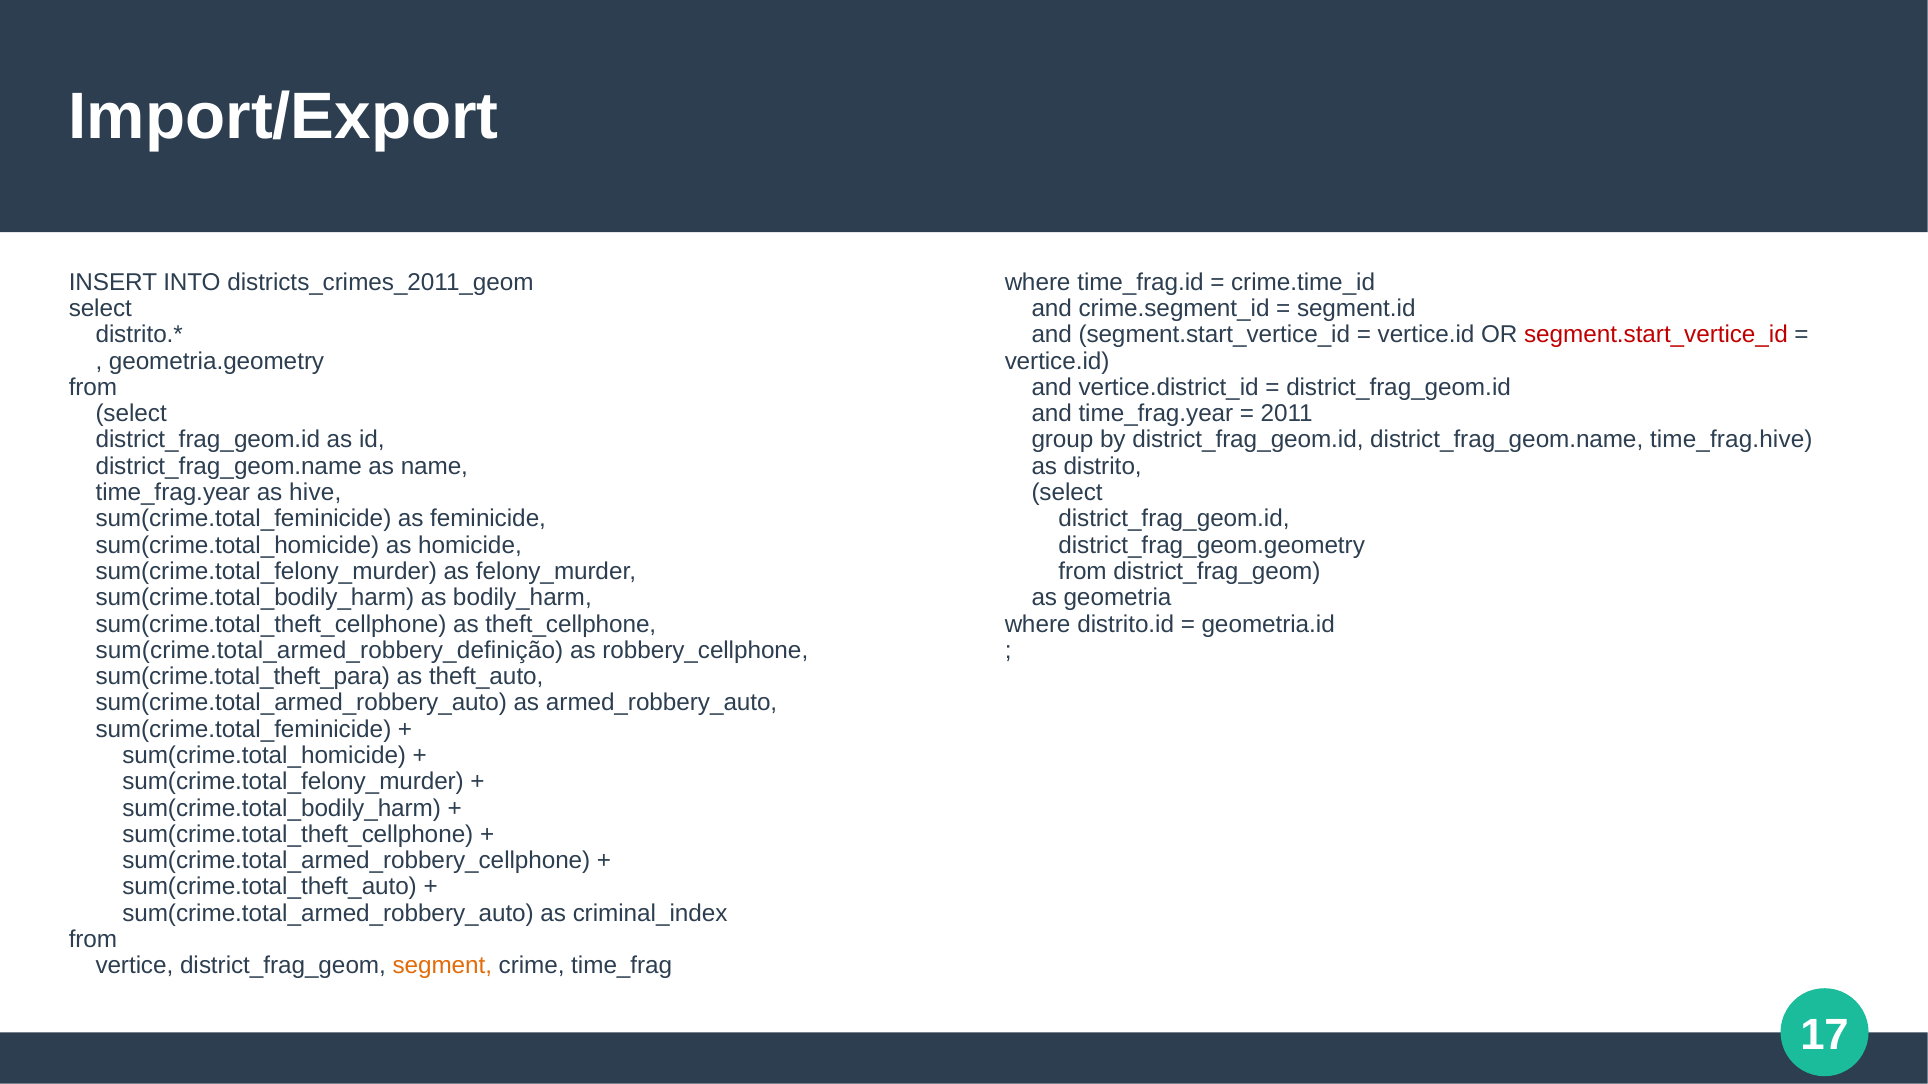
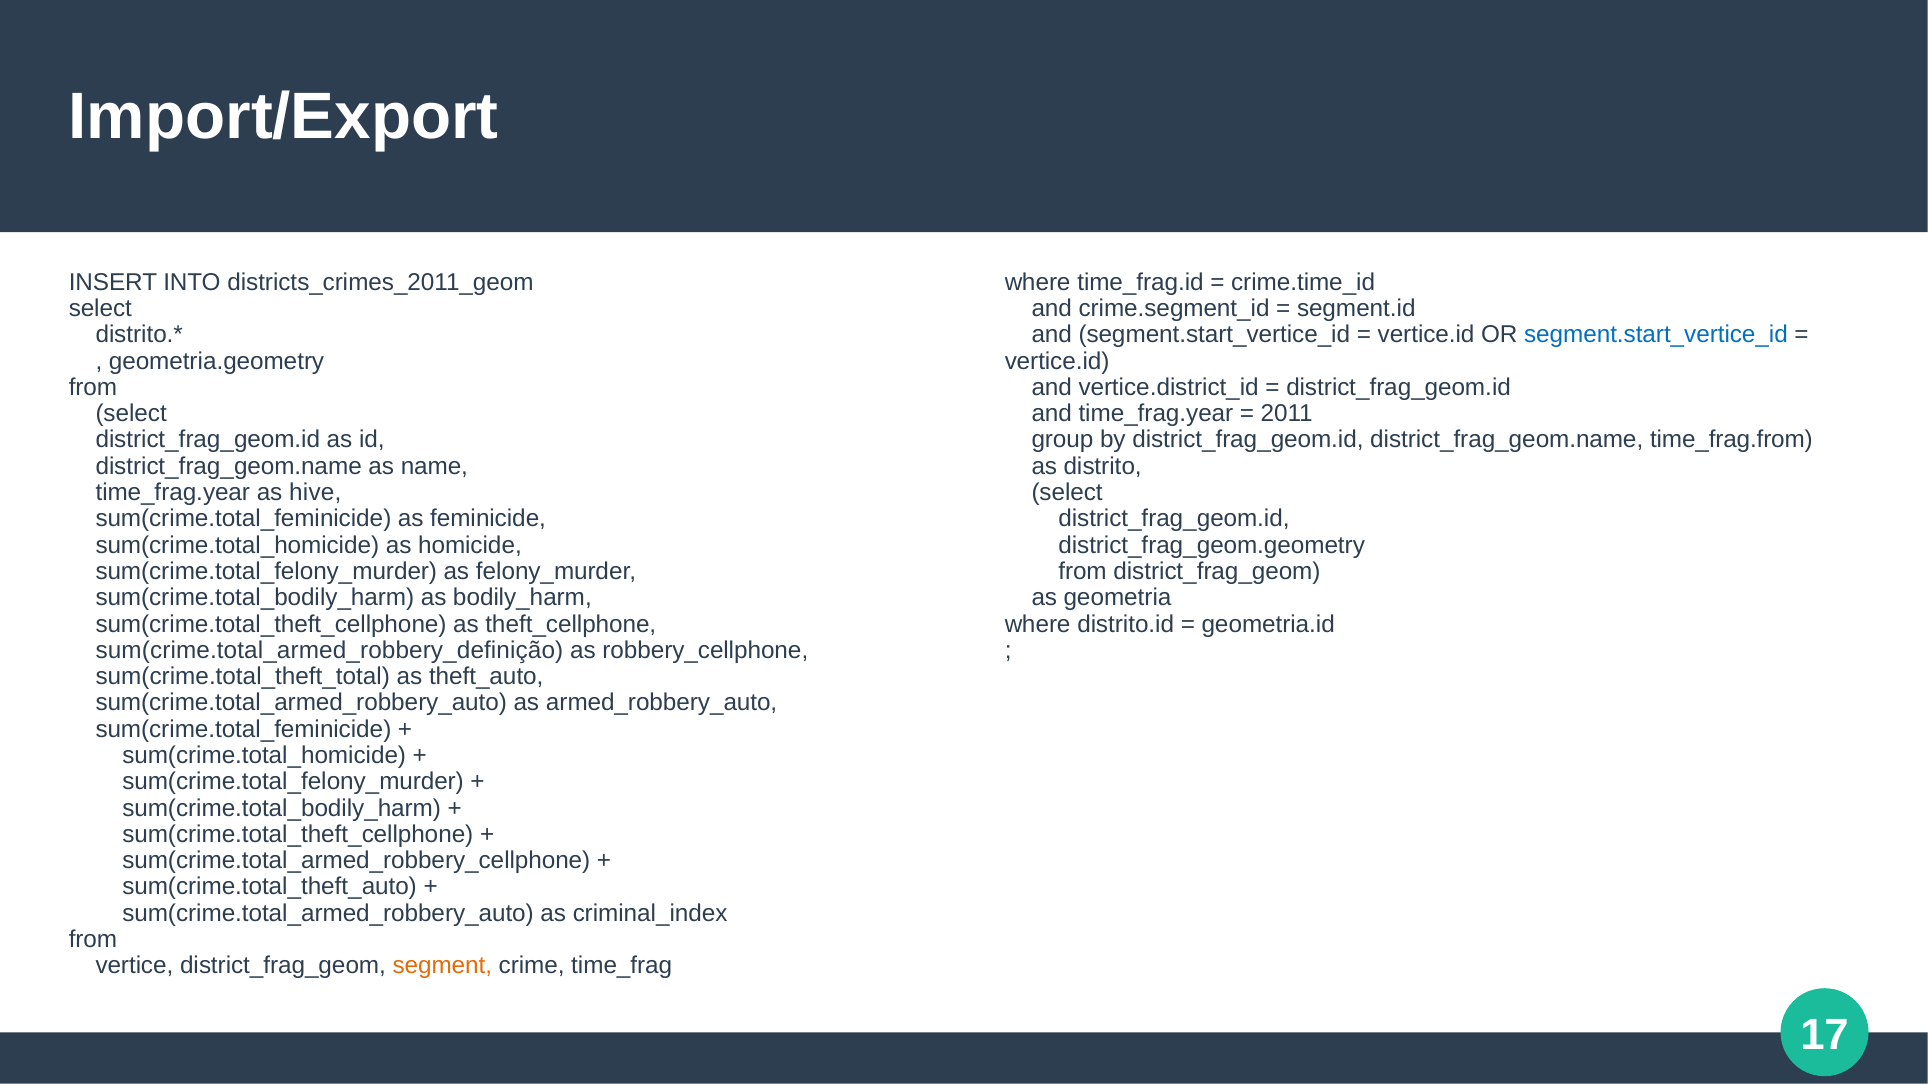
segment.start_vertice_id at (1656, 335) colour: red -> blue
time_frag.hive: time_frag.hive -> time_frag.from
sum(crime.total_theft_para: sum(crime.total_theft_para -> sum(crime.total_theft_total
